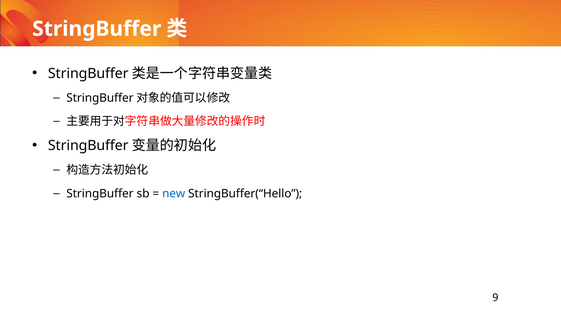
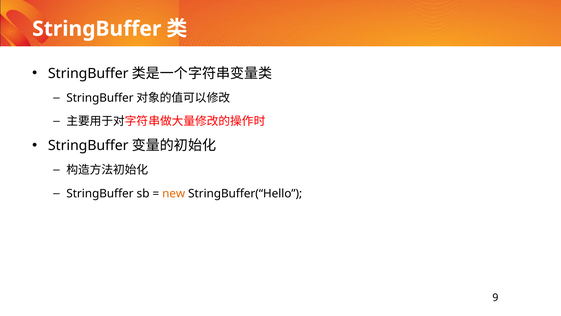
new colour: blue -> orange
